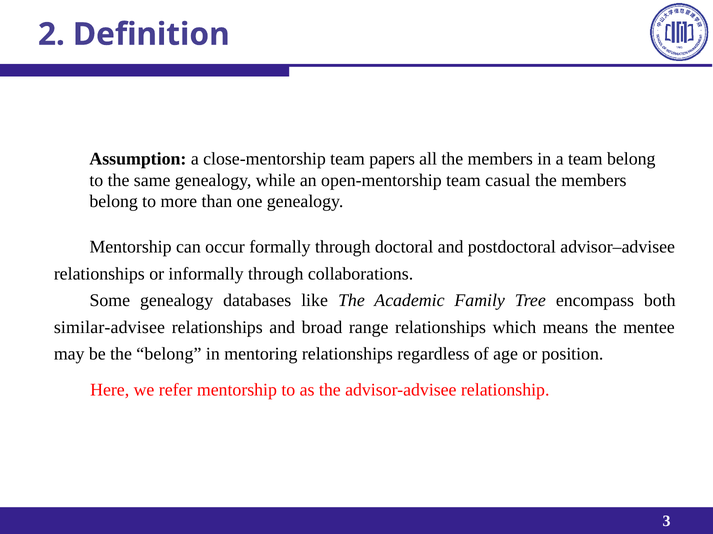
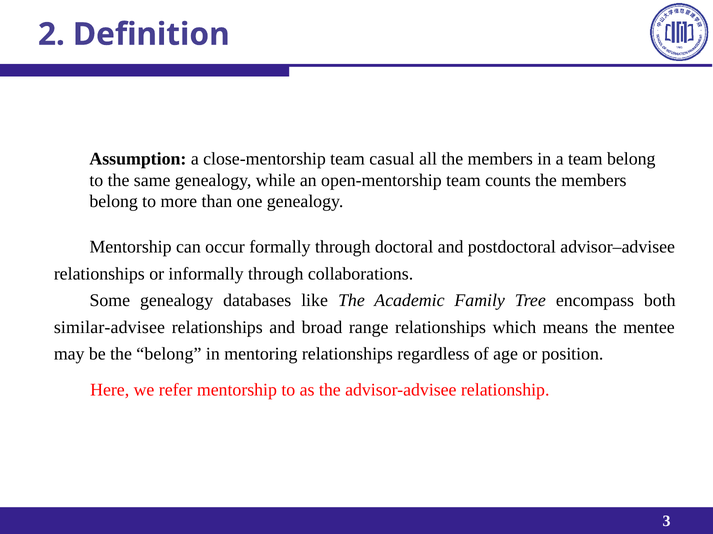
papers: papers -> casual
casual: casual -> counts
